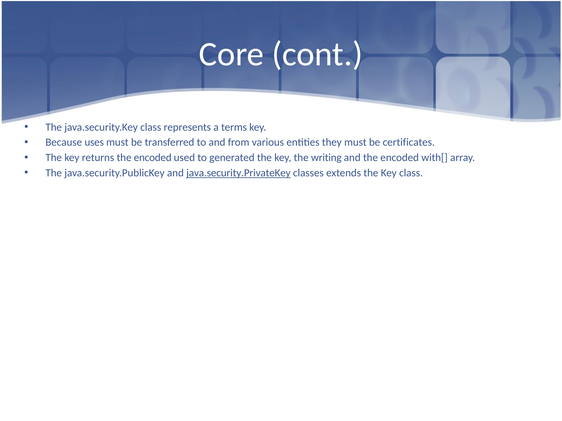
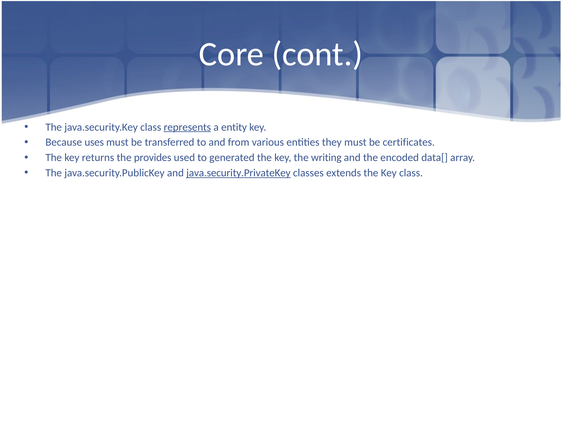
represents underline: none -> present
terms: terms -> entity
returns the encoded: encoded -> provides
with[: with[ -> data[
